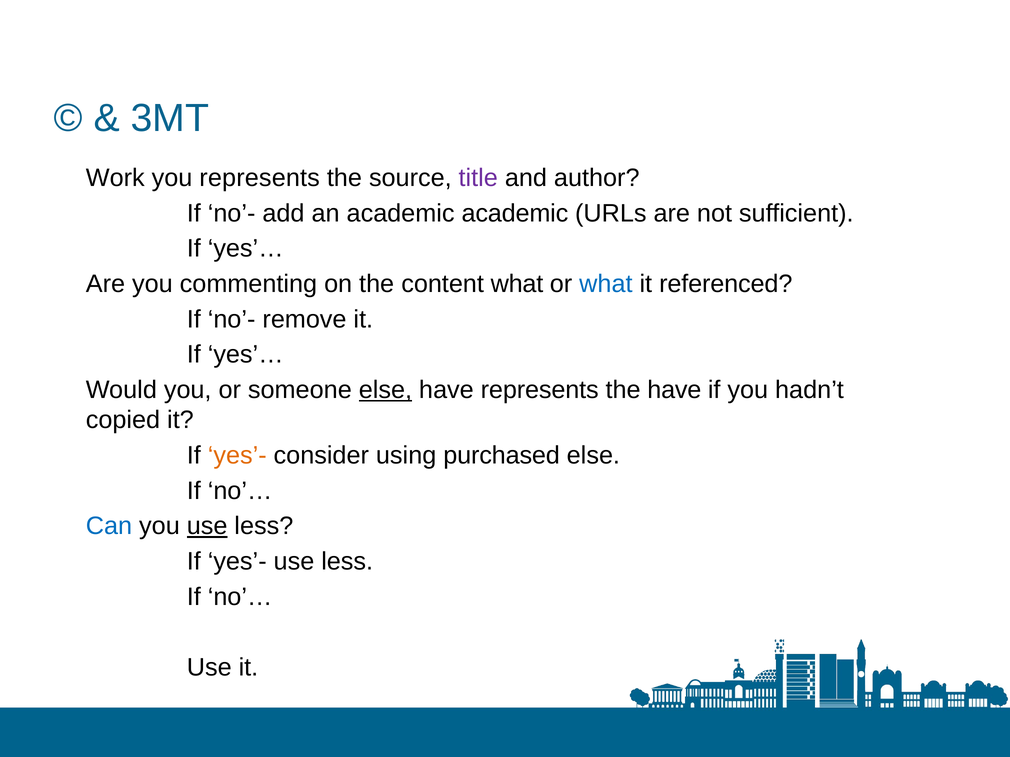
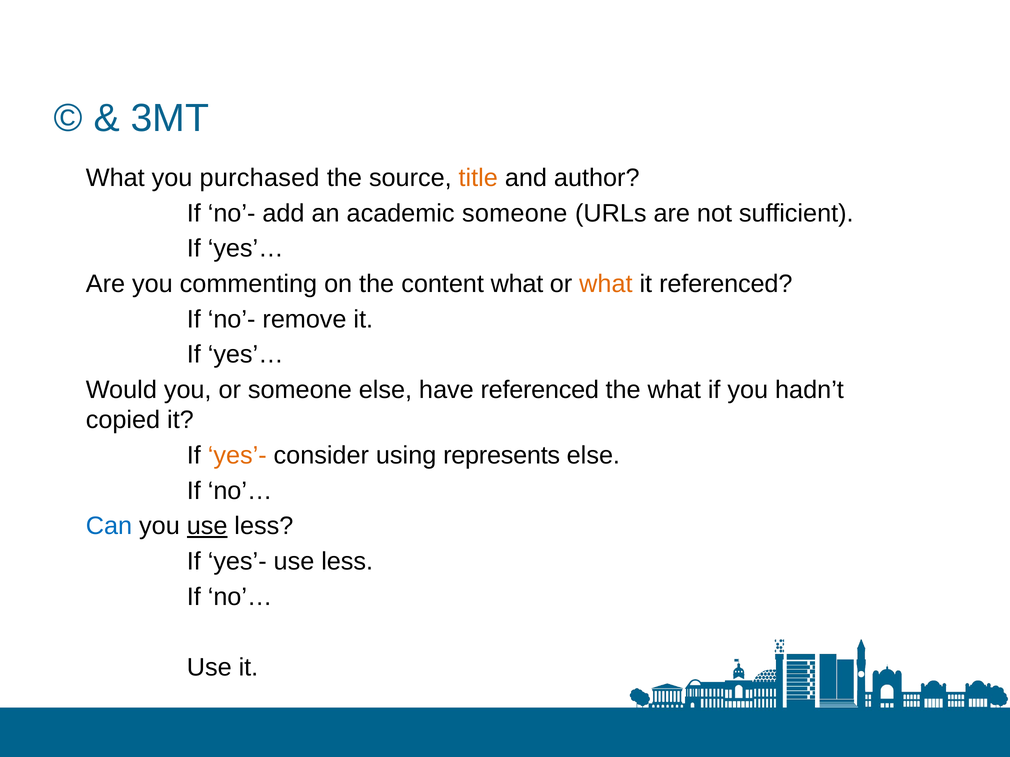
Work at (115, 178): Work -> What
you represents: represents -> purchased
title colour: purple -> orange
academic academic: academic -> someone
what at (606, 284) colour: blue -> orange
else at (385, 390) underline: present -> none
have represents: represents -> referenced
the have: have -> what
purchased: purchased -> represents
